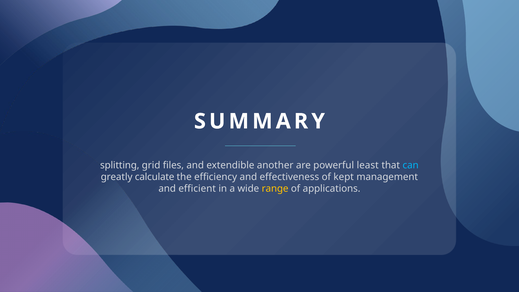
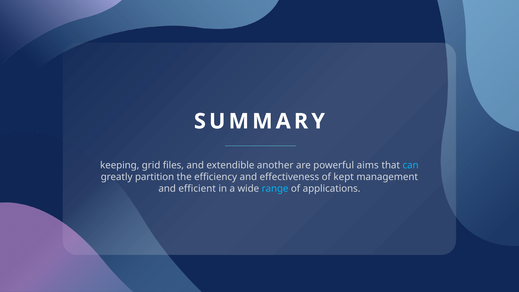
splitting: splitting -> keeping
least: least -> aims
calculate: calculate -> partition
range colour: yellow -> light blue
